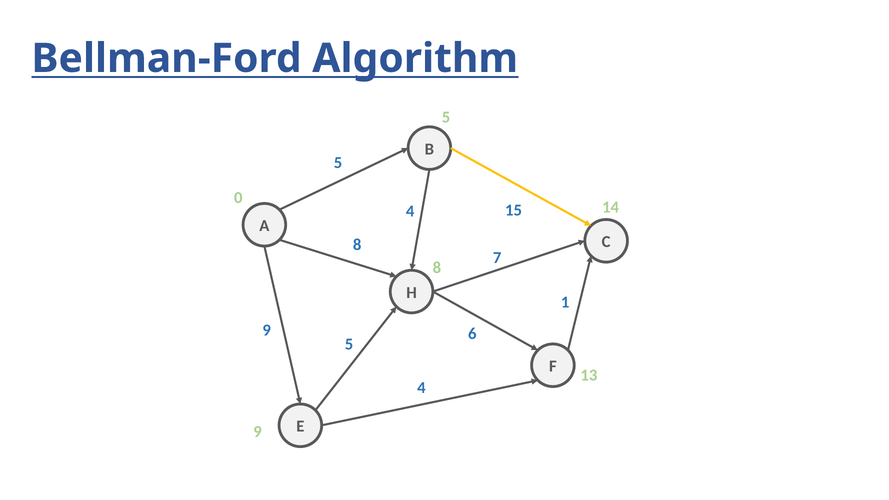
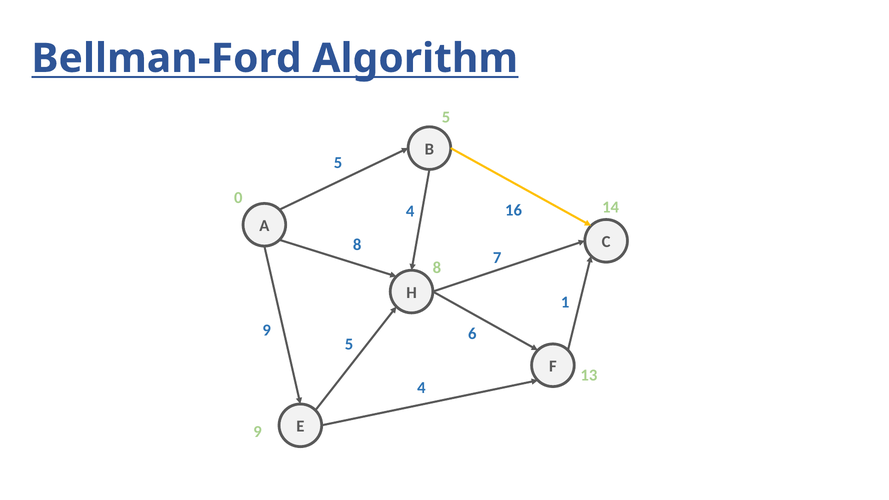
15: 15 -> 16
